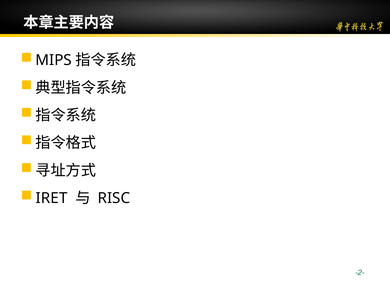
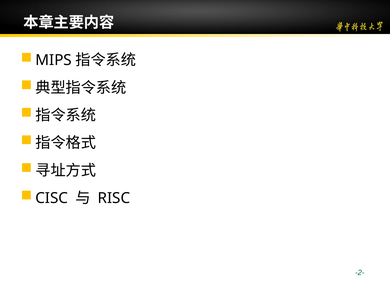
IRET: IRET -> CISC
